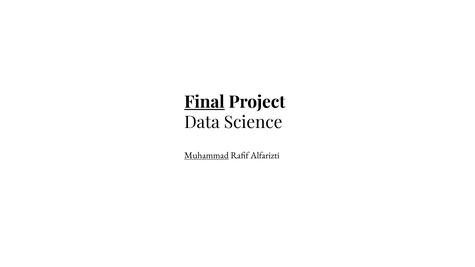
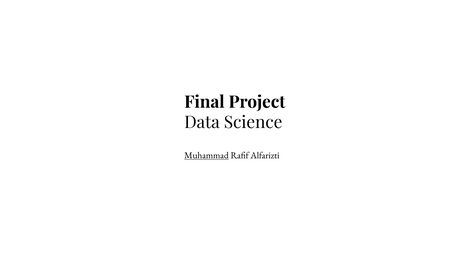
Final underline: present -> none
